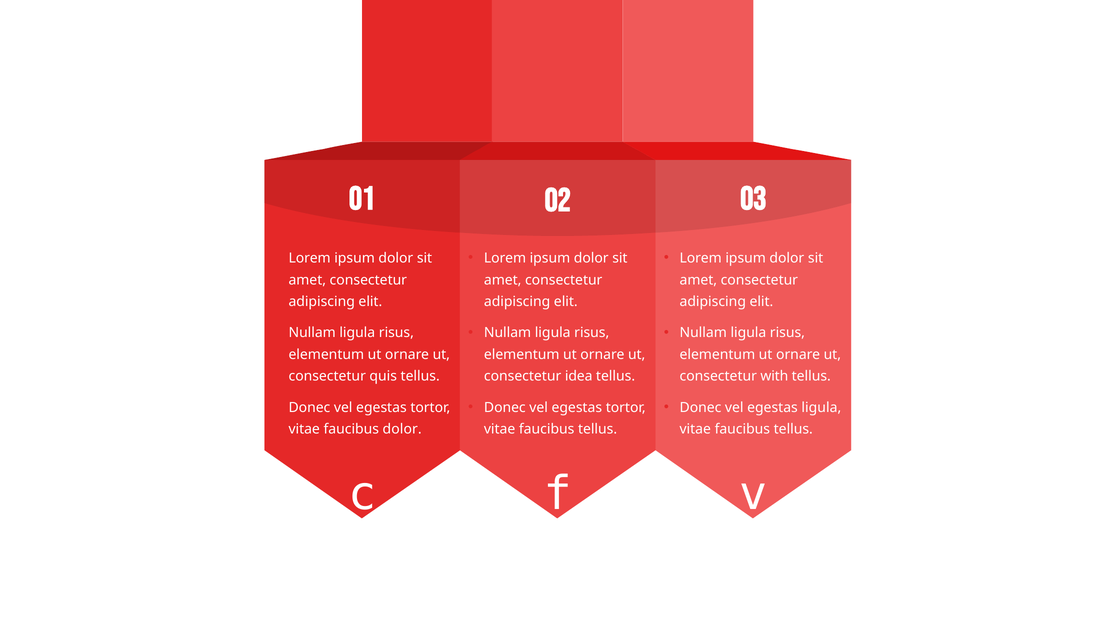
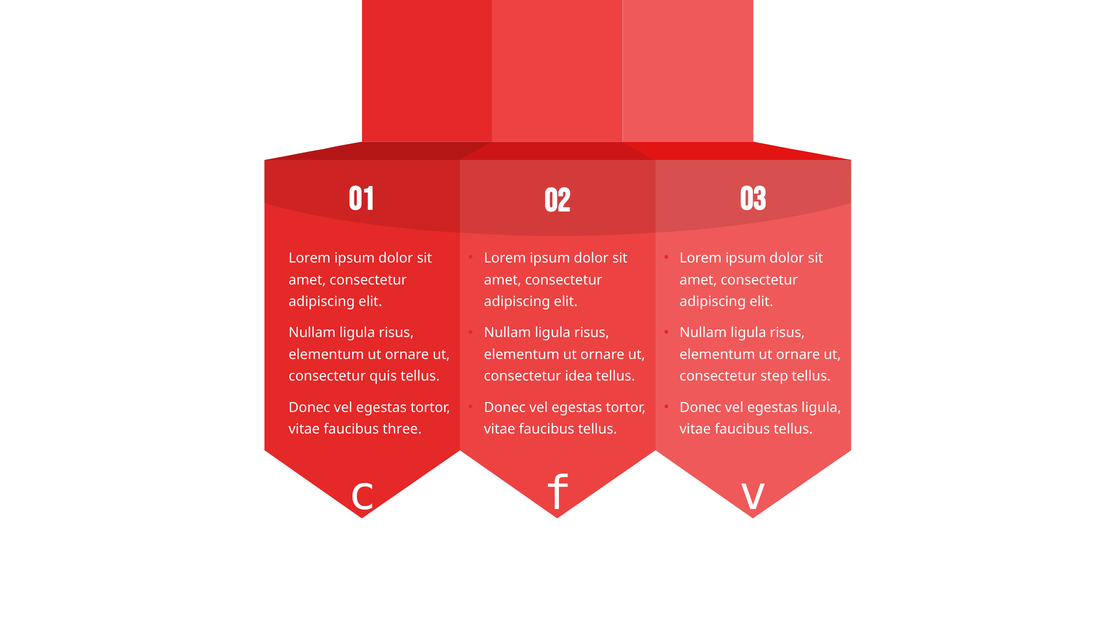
with: with -> step
faucibus dolor: dolor -> three
